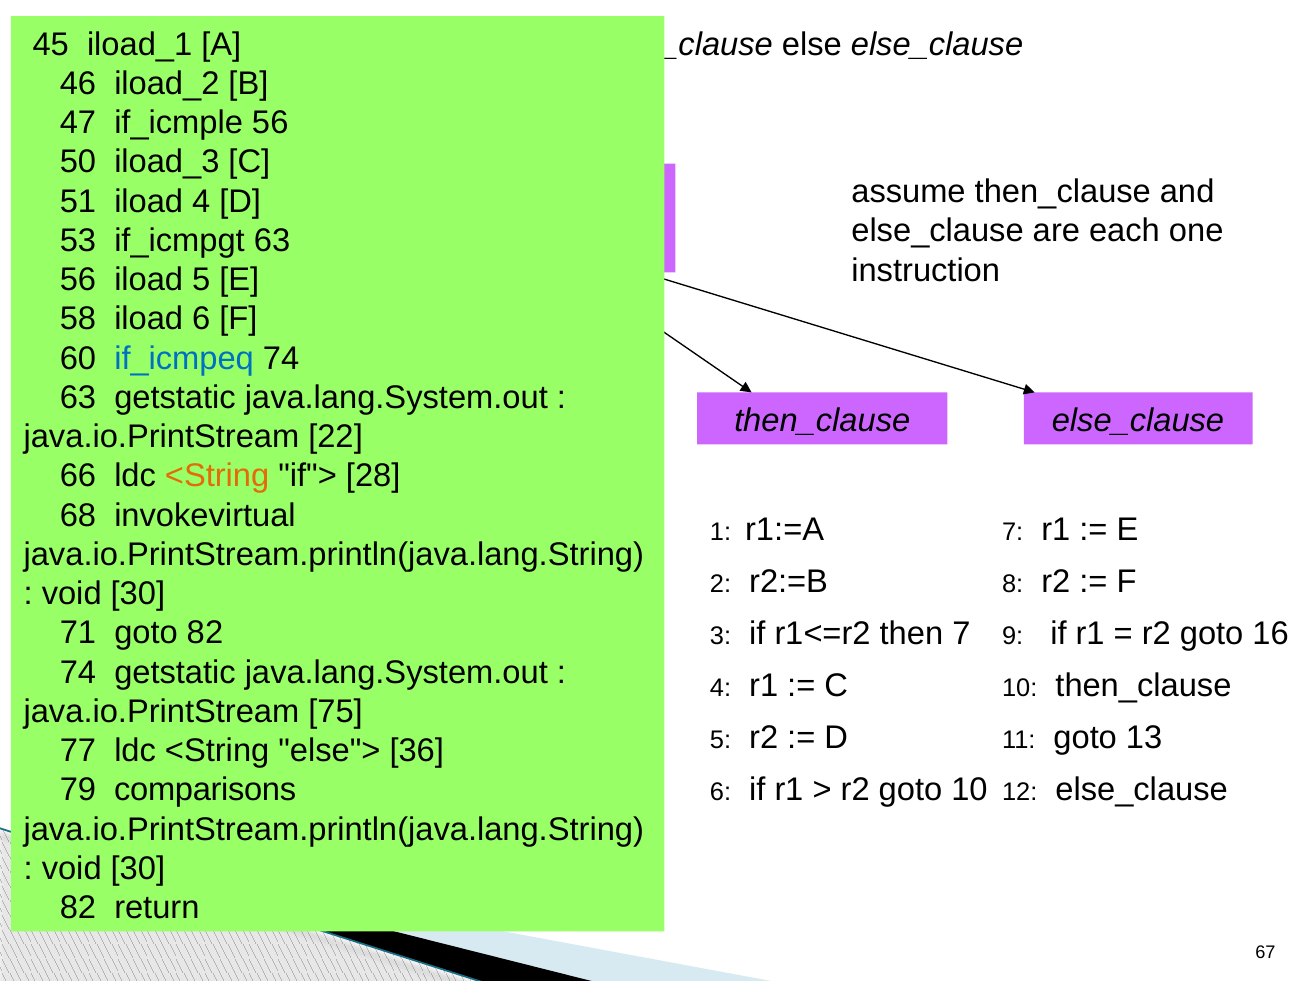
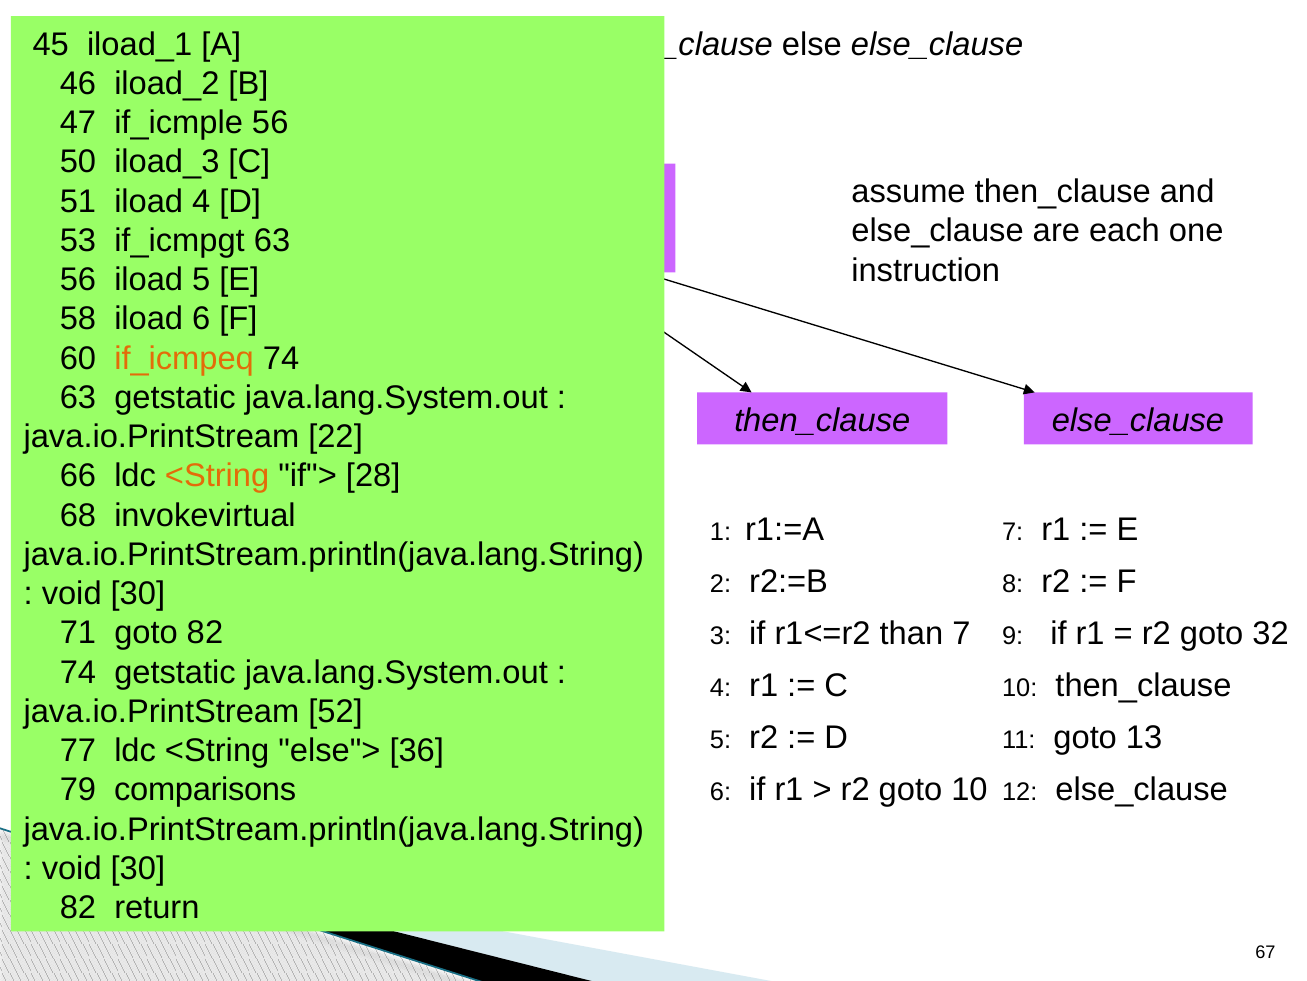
if_icmpeq colour: blue -> orange
r1<=r2 then: then -> than
16: 16 -> 32
75: 75 -> 52
